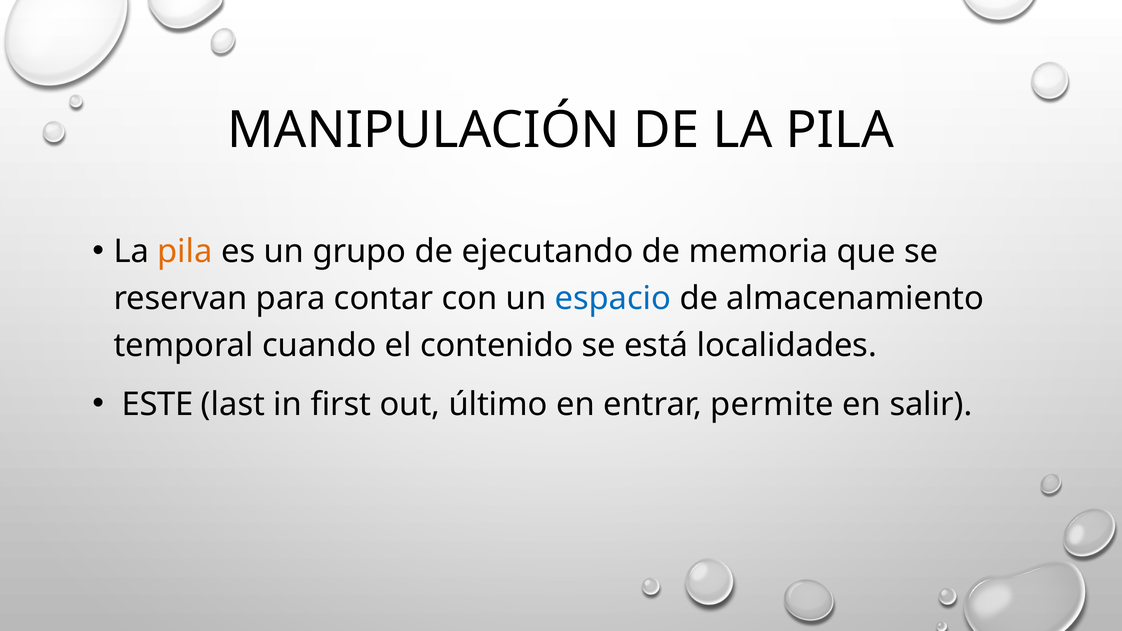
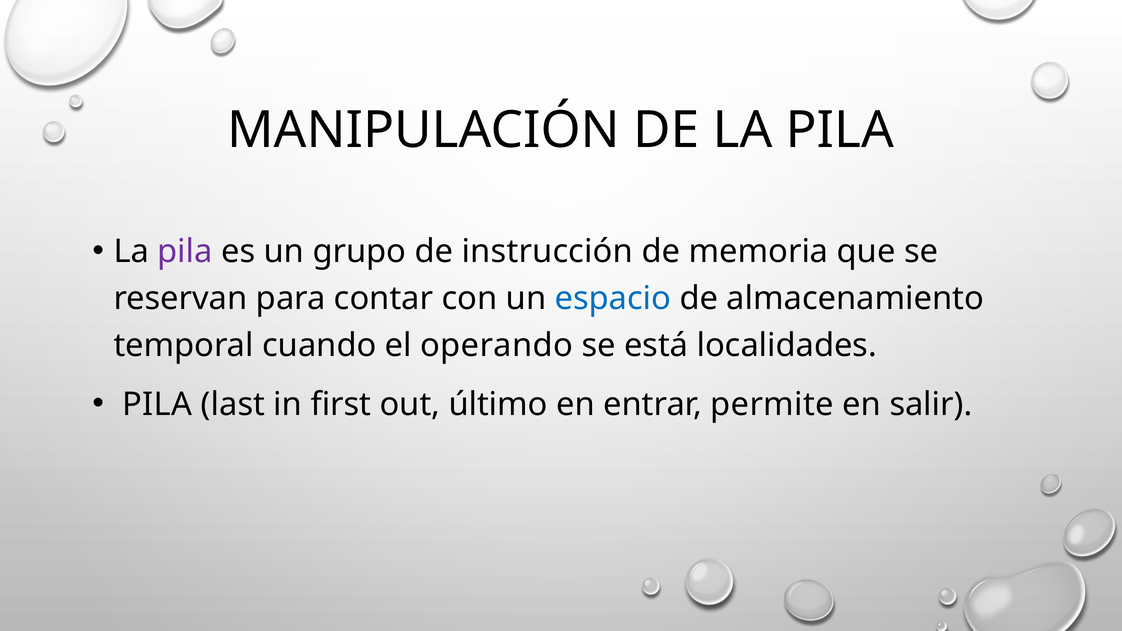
pila at (185, 252) colour: orange -> purple
ejecutando: ejecutando -> instrucción
contenido: contenido -> operando
ESTE at (157, 404): ESTE -> PILA
